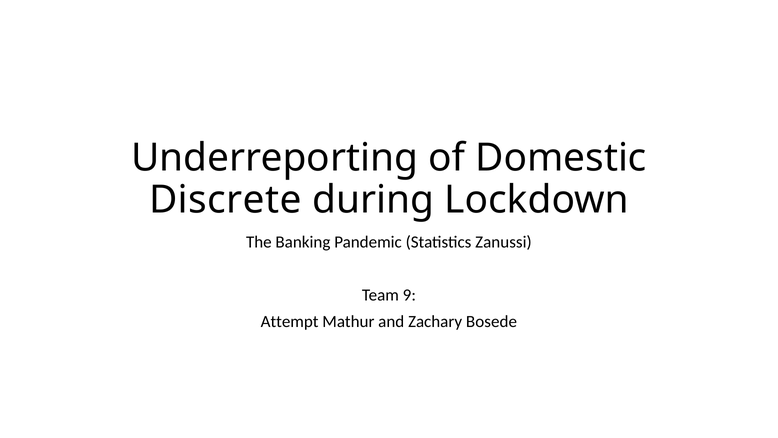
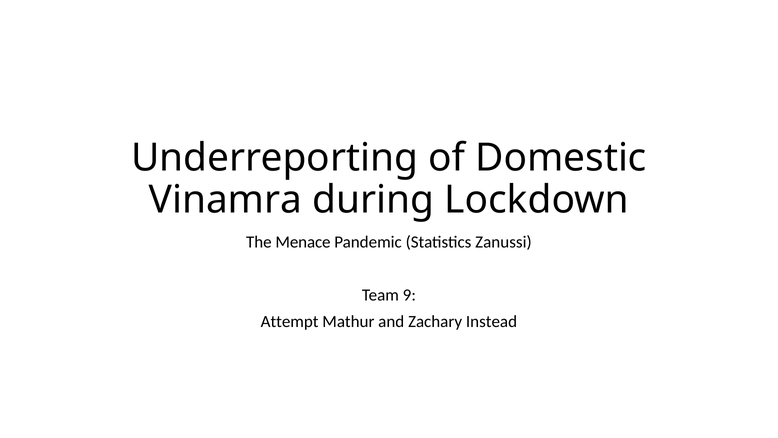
Discrete: Discrete -> Vinamra
Banking: Banking -> Menace
Bosede: Bosede -> Instead
